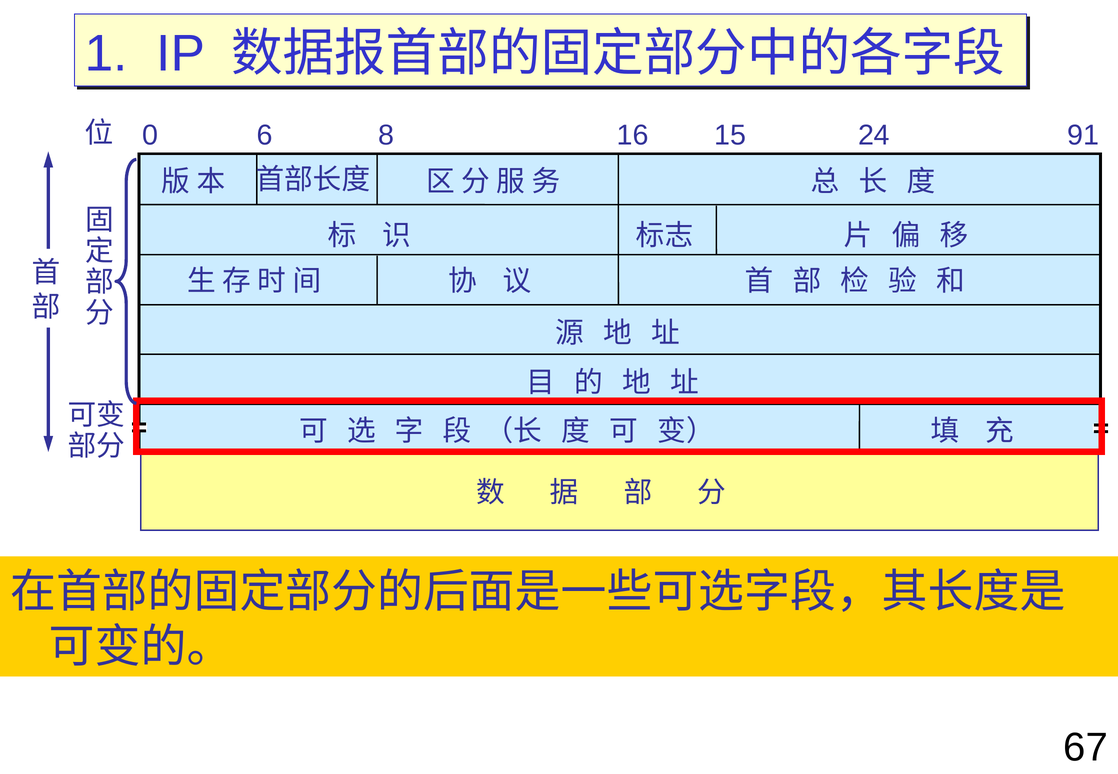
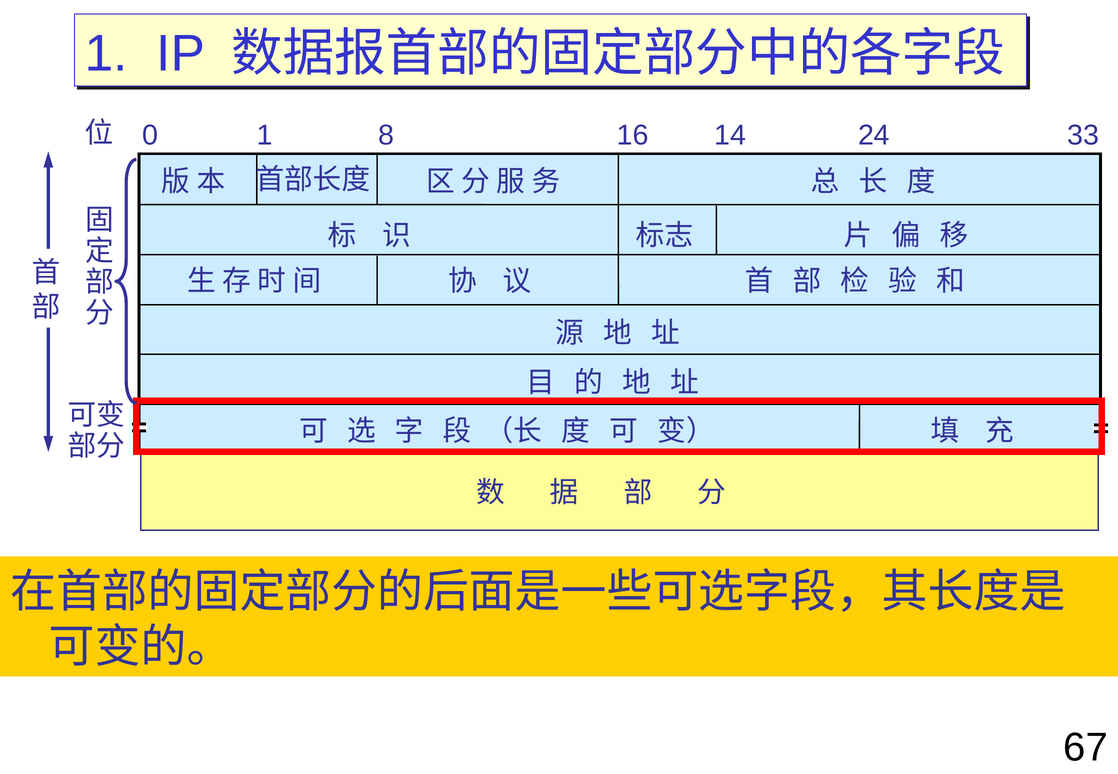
0 6: 6 -> 1
15: 15 -> 14
91: 91 -> 33
